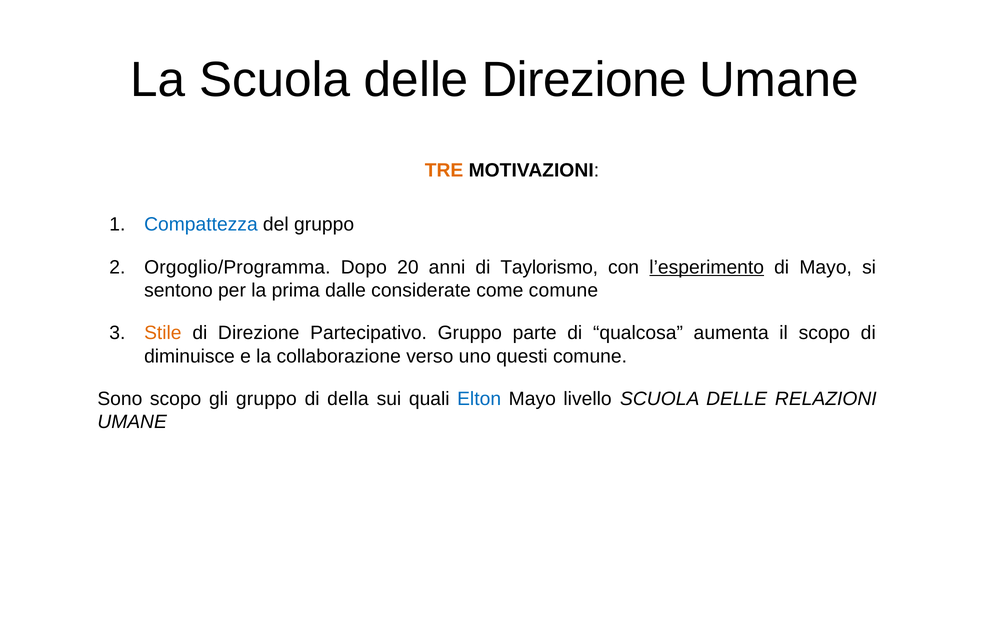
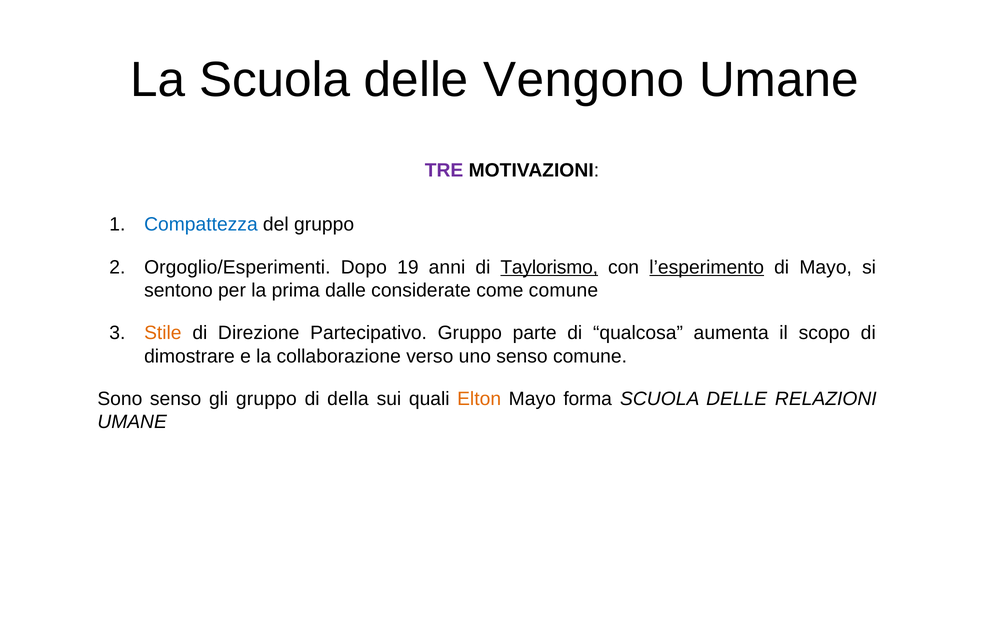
delle Direzione: Direzione -> Vengono
TRE colour: orange -> purple
Orgoglio/Programma: Orgoglio/Programma -> Orgoglio/Esperimenti
20: 20 -> 19
Taylorismo underline: none -> present
diminuisce: diminuisce -> dimostrare
uno questi: questi -> senso
Sono scopo: scopo -> senso
Elton colour: blue -> orange
livello: livello -> forma
